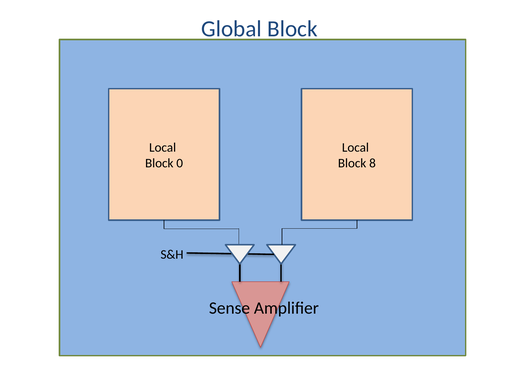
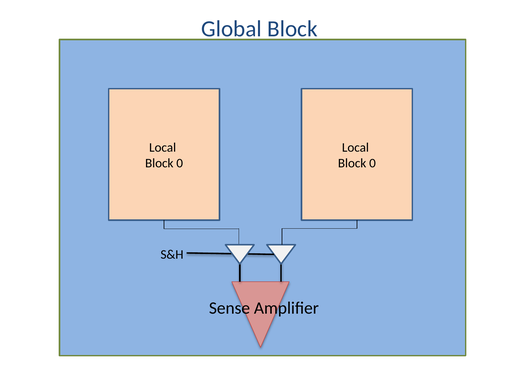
8 at (373, 163): 8 -> 0
